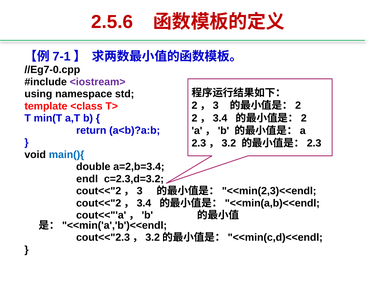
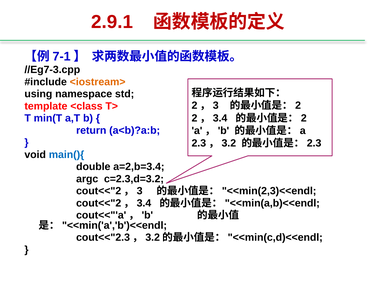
2.5.6: 2.5.6 -> 2.9.1
//Eg7-0.cpp: //Eg7-0.cpp -> //Eg7-3.cpp
<iostream> colour: purple -> orange
endl: endl -> argc
